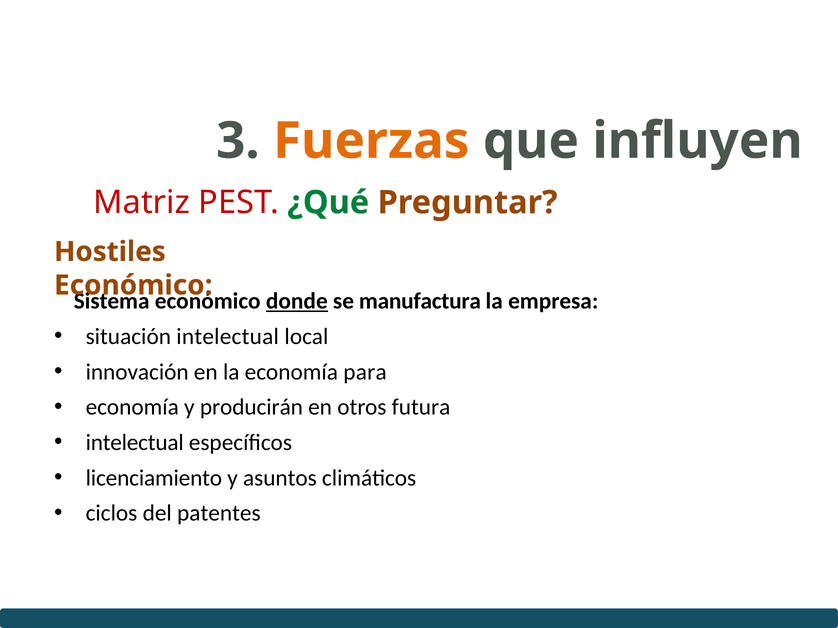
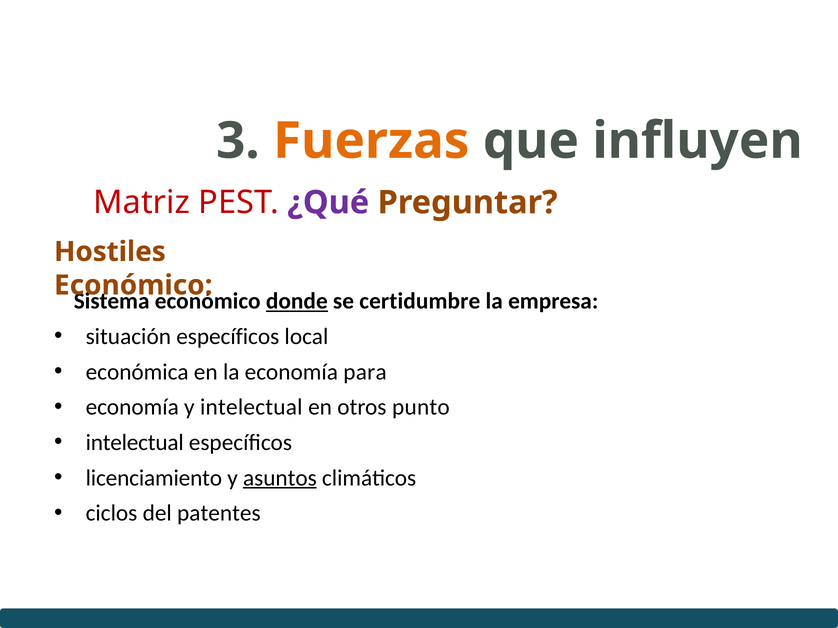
¿Qué colour: green -> purple
manufactura: manufactura -> certidumbre
situación intelectual: intelectual -> específicos
innovación: innovación -> económica
y producirán: producirán -> intelectual
futura: futura -> punto
asuntos underline: none -> present
